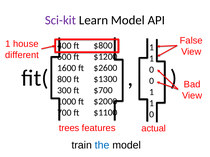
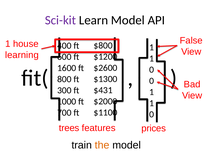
different: different -> learning
$700: $700 -> $431
actual: actual -> prices
the colour: blue -> orange
